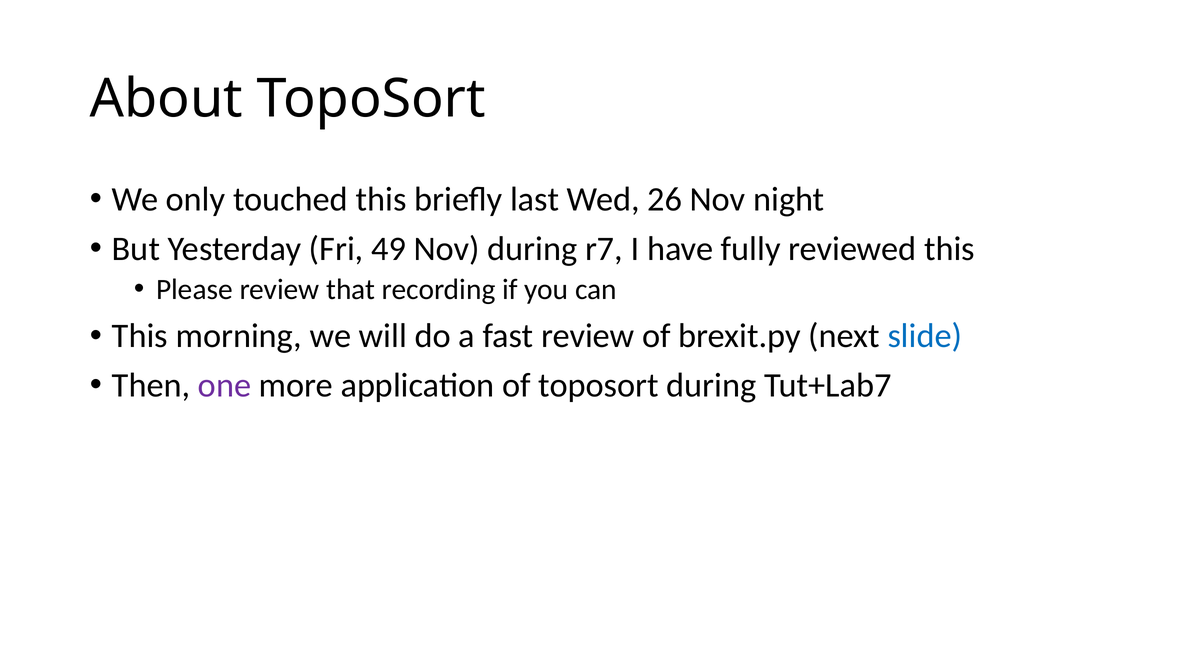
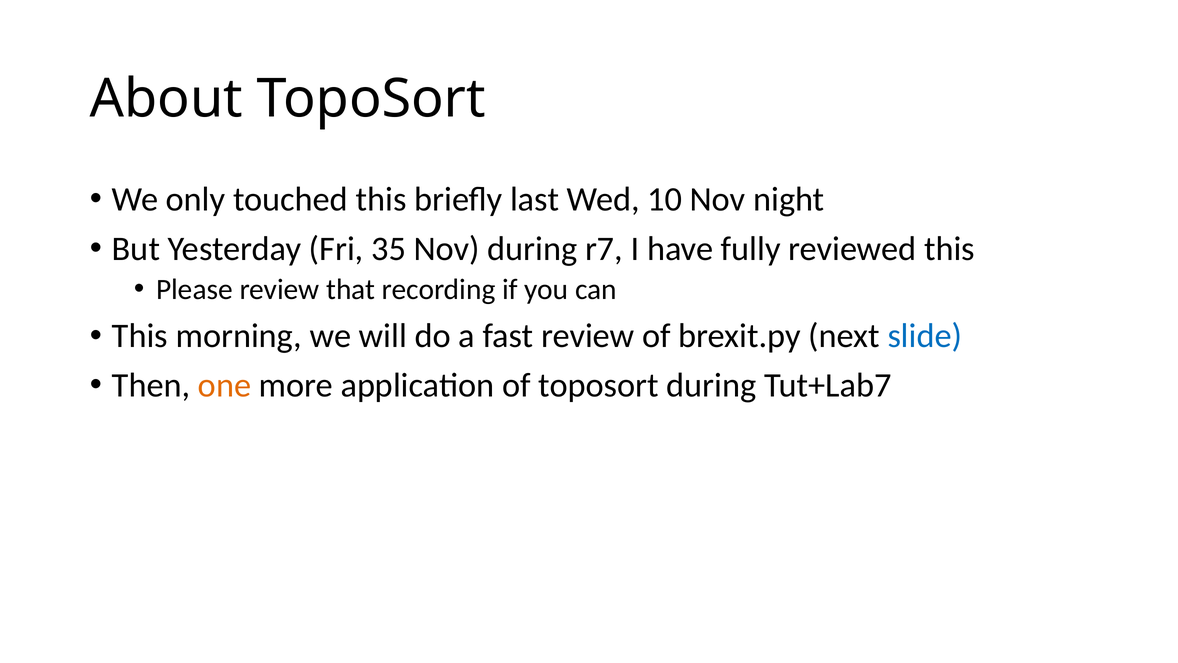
26: 26 -> 10
49: 49 -> 35
one colour: purple -> orange
